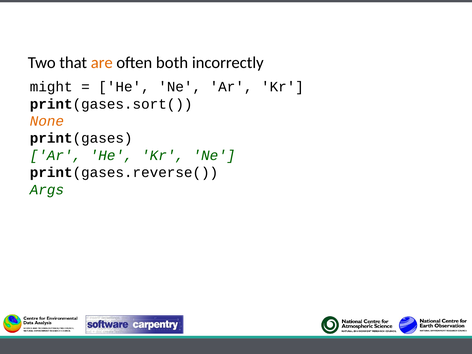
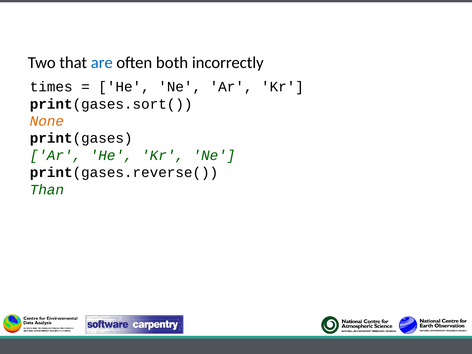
are colour: orange -> blue
might: might -> times
Args: Args -> Than
